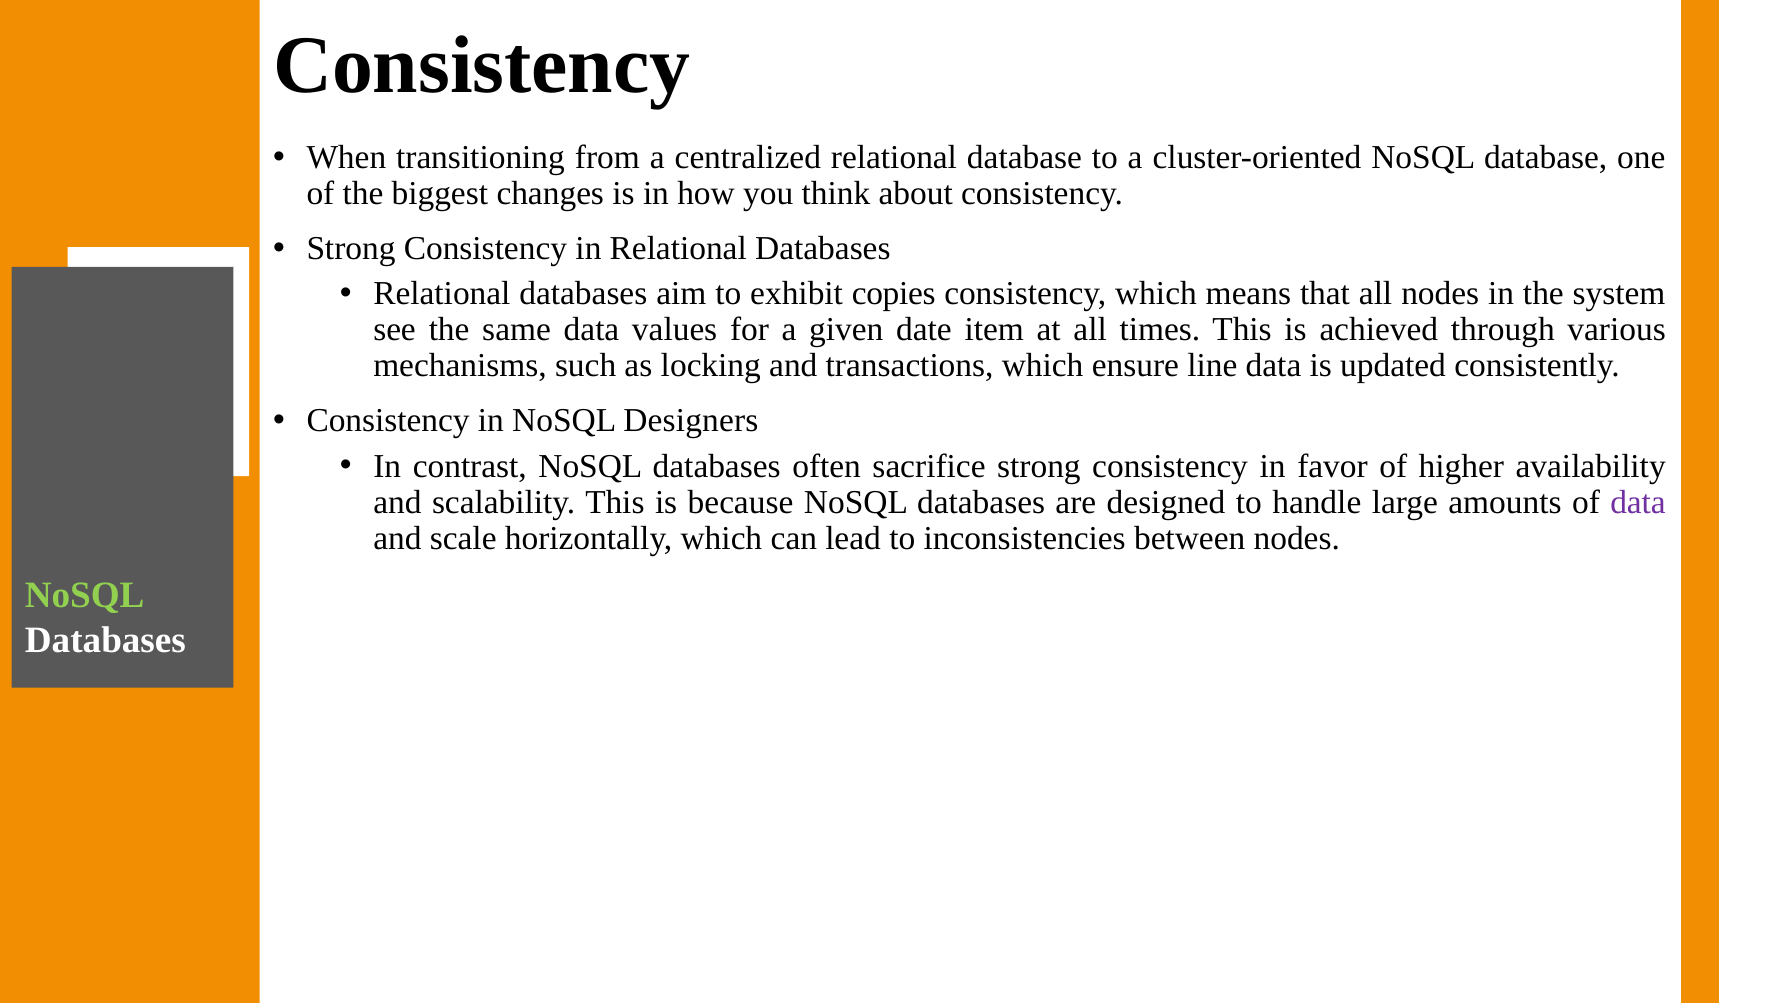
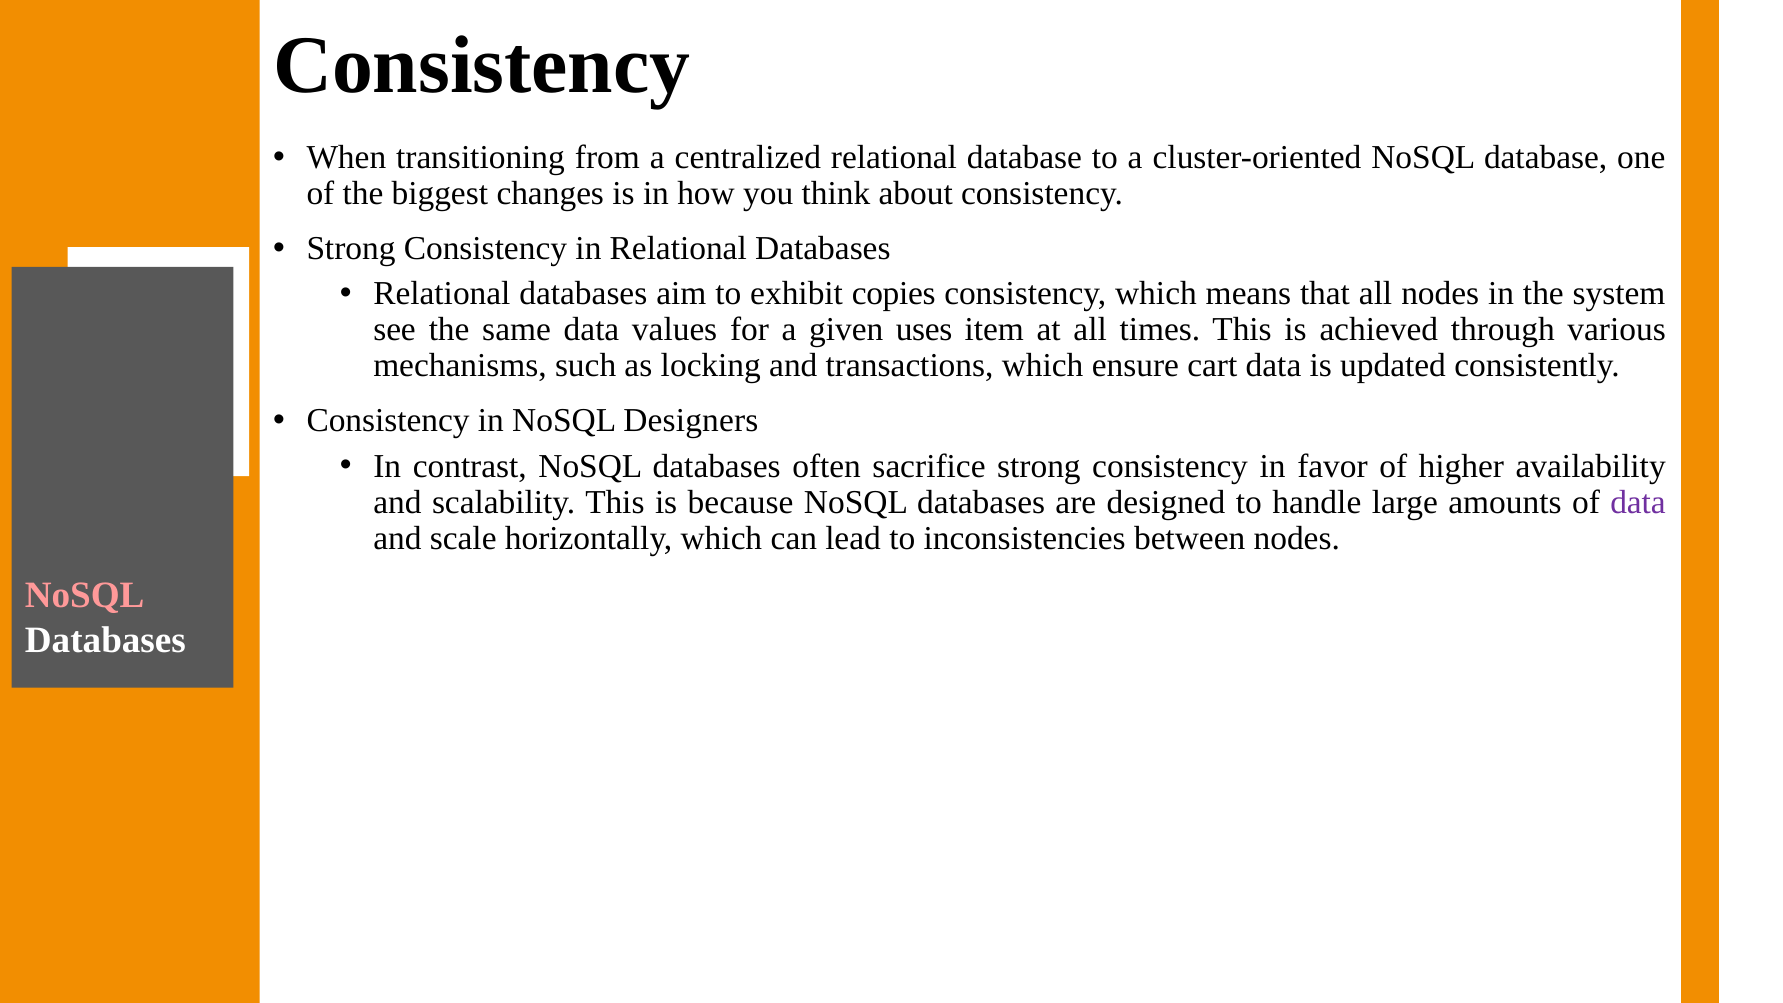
date: date -> uses
line: line -> cart
NoSQL at (85, 595) colour: light green -> pink
